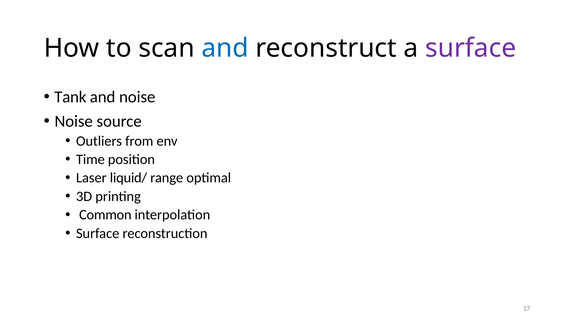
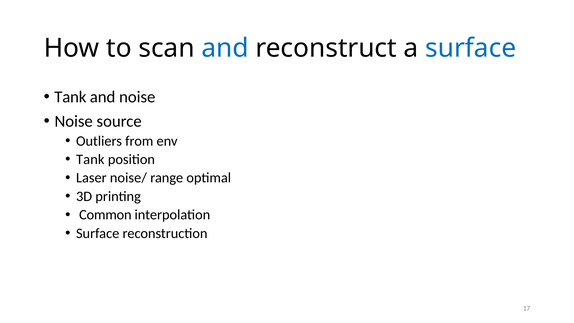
surface at (471, 48) colour: purple -> blue
Time at (90, 159): Time -> Tank
liquid/: liquid/ -> noise/
